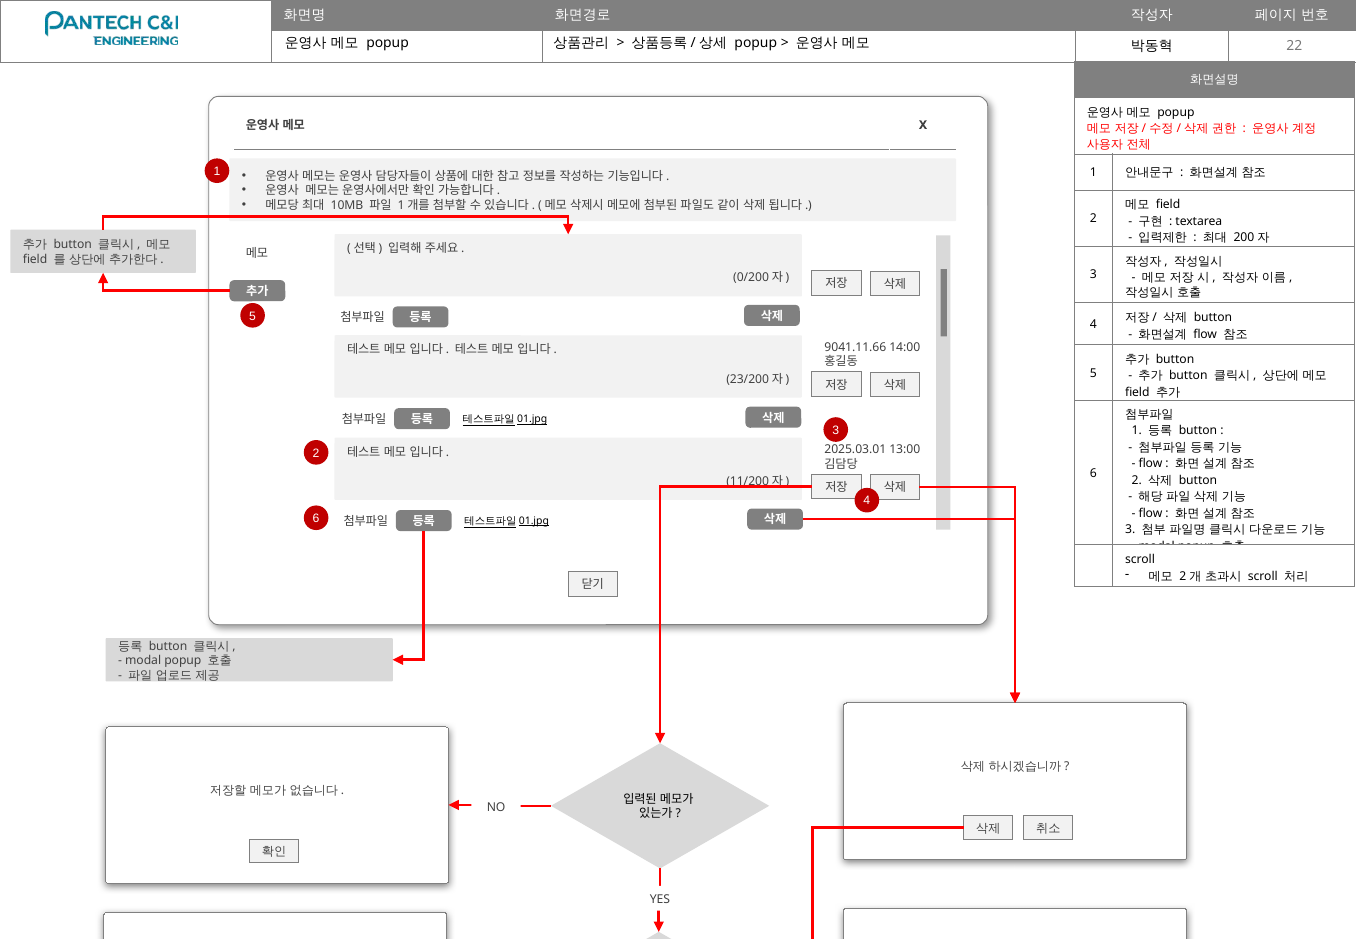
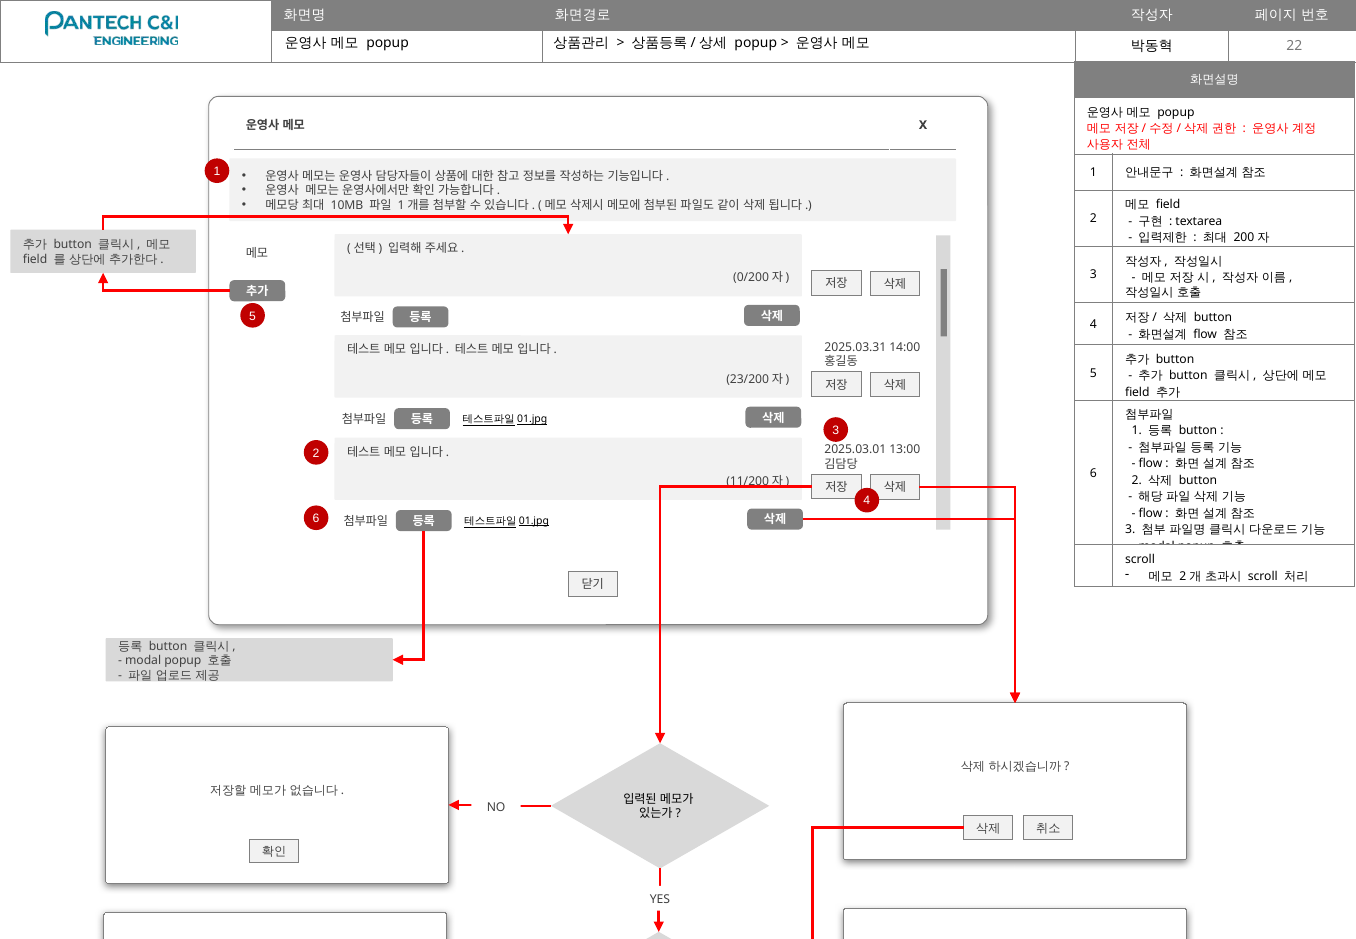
9041.11.66: 9041.11.66 -> 2025.03.31
